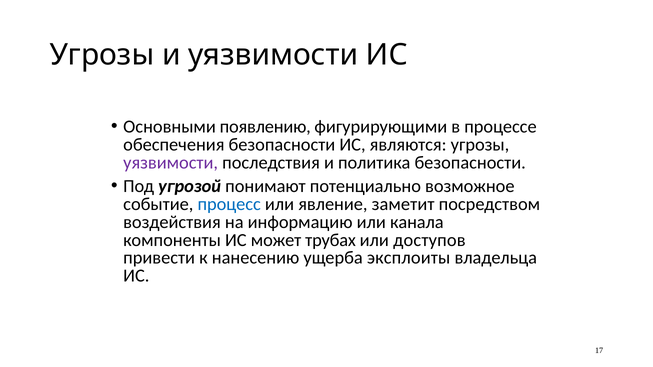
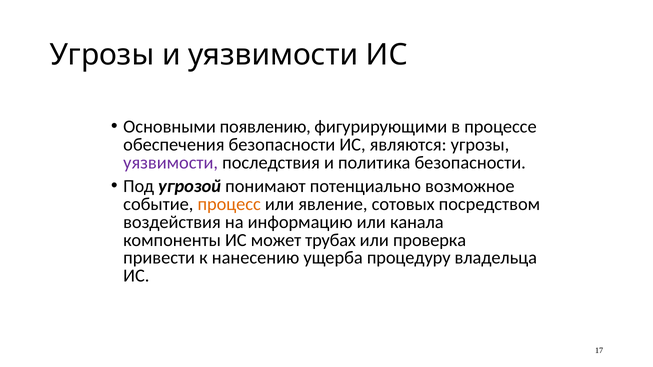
процесс colour: blue -> orange
заметит: заметит -> сотовых
доступов: доступов -> проверка
эксплоиты: эксплоиты -> процедуру
